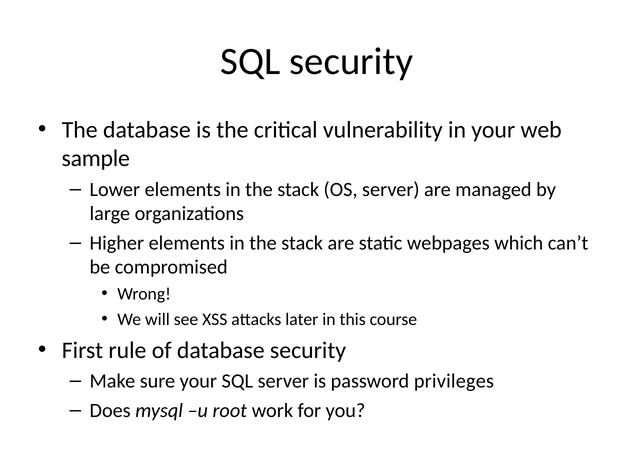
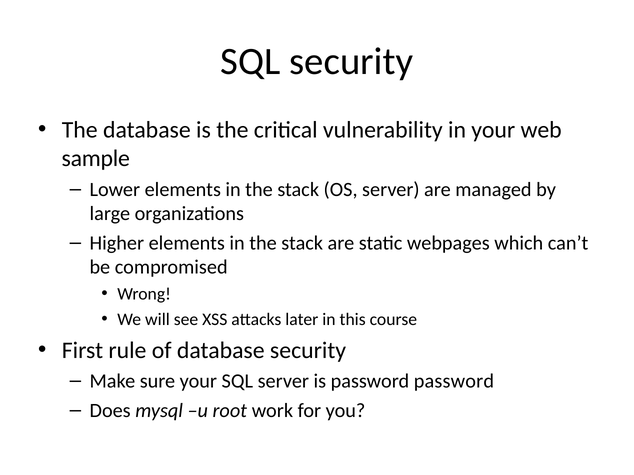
password privileges: privileges -> password
